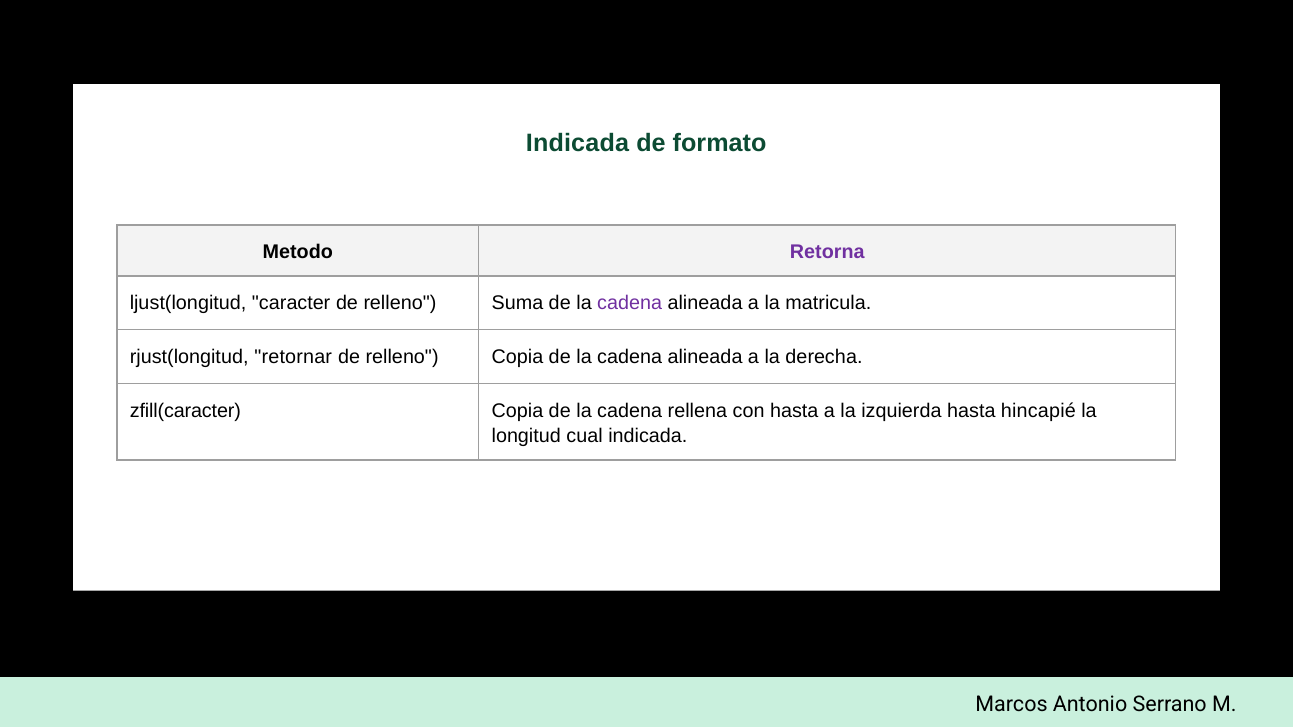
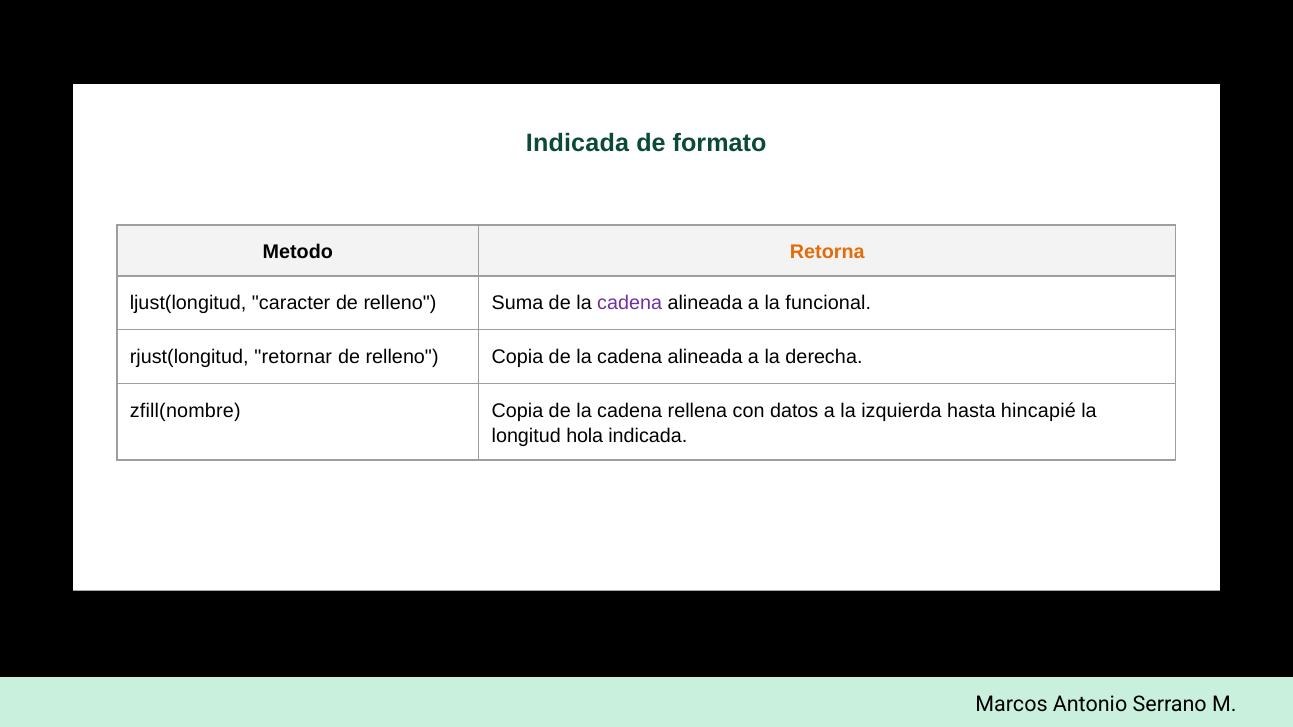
Retorna colour: purple -> orange
matricula: matricula -> funcional
zfill(caracter: zfill(caracter -> zfill(nombre
con hasta: hasta -> datos
cual: cual -> hola
